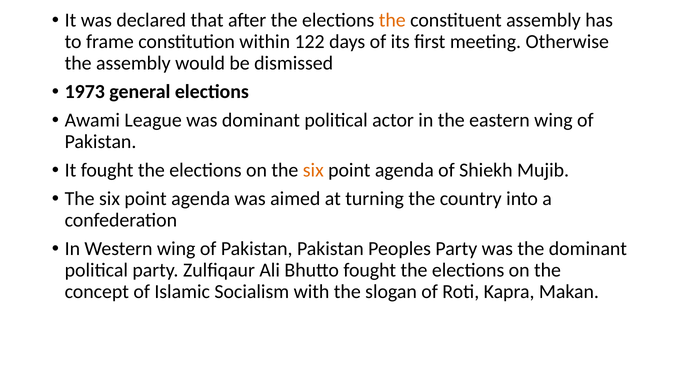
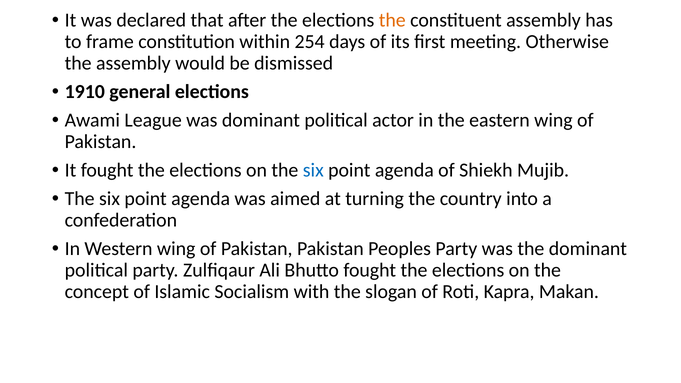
122: 122 -> 254
1973: 1973 -> 1910
six at (313, 170) colour: orange -> blue
